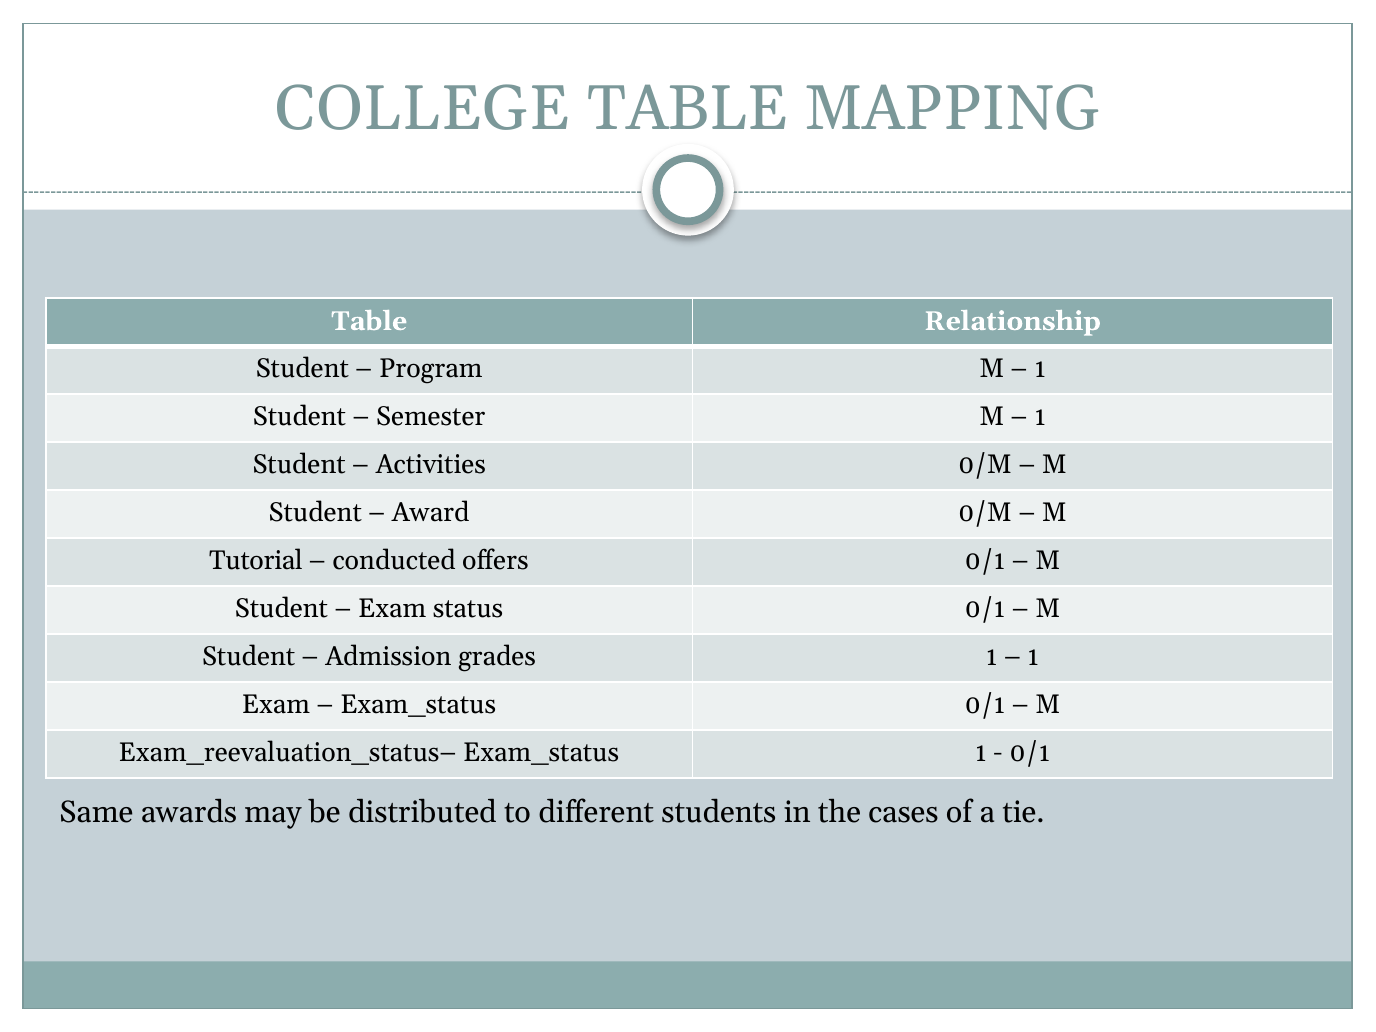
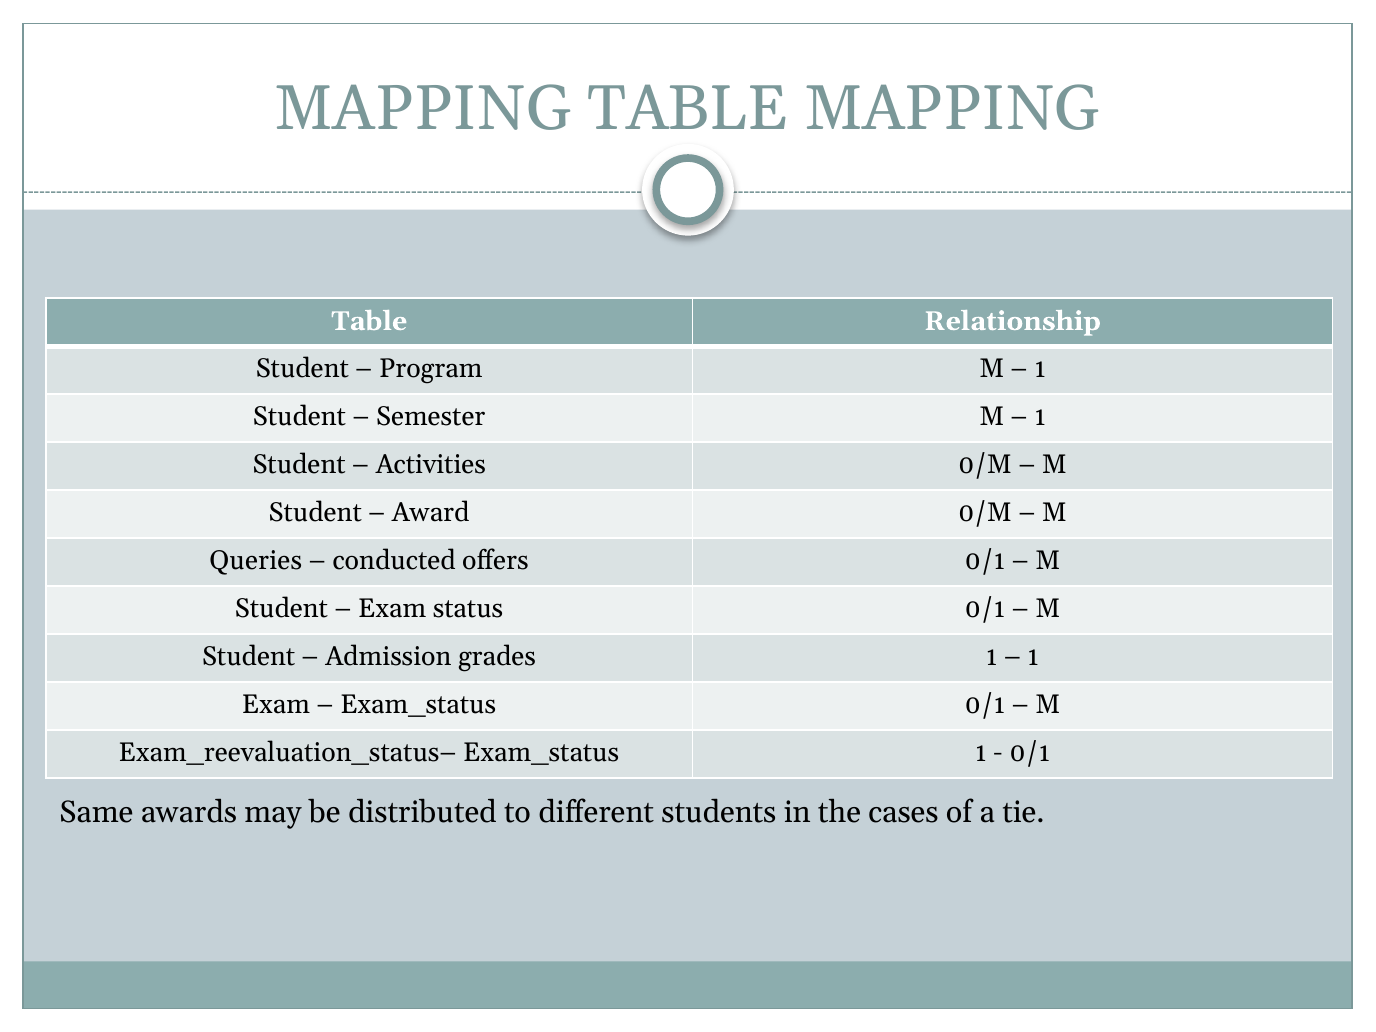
COLLEGE at (423, 108): COLLEGE -> MAPPING
Tutorial: Tutorial -> Queries
